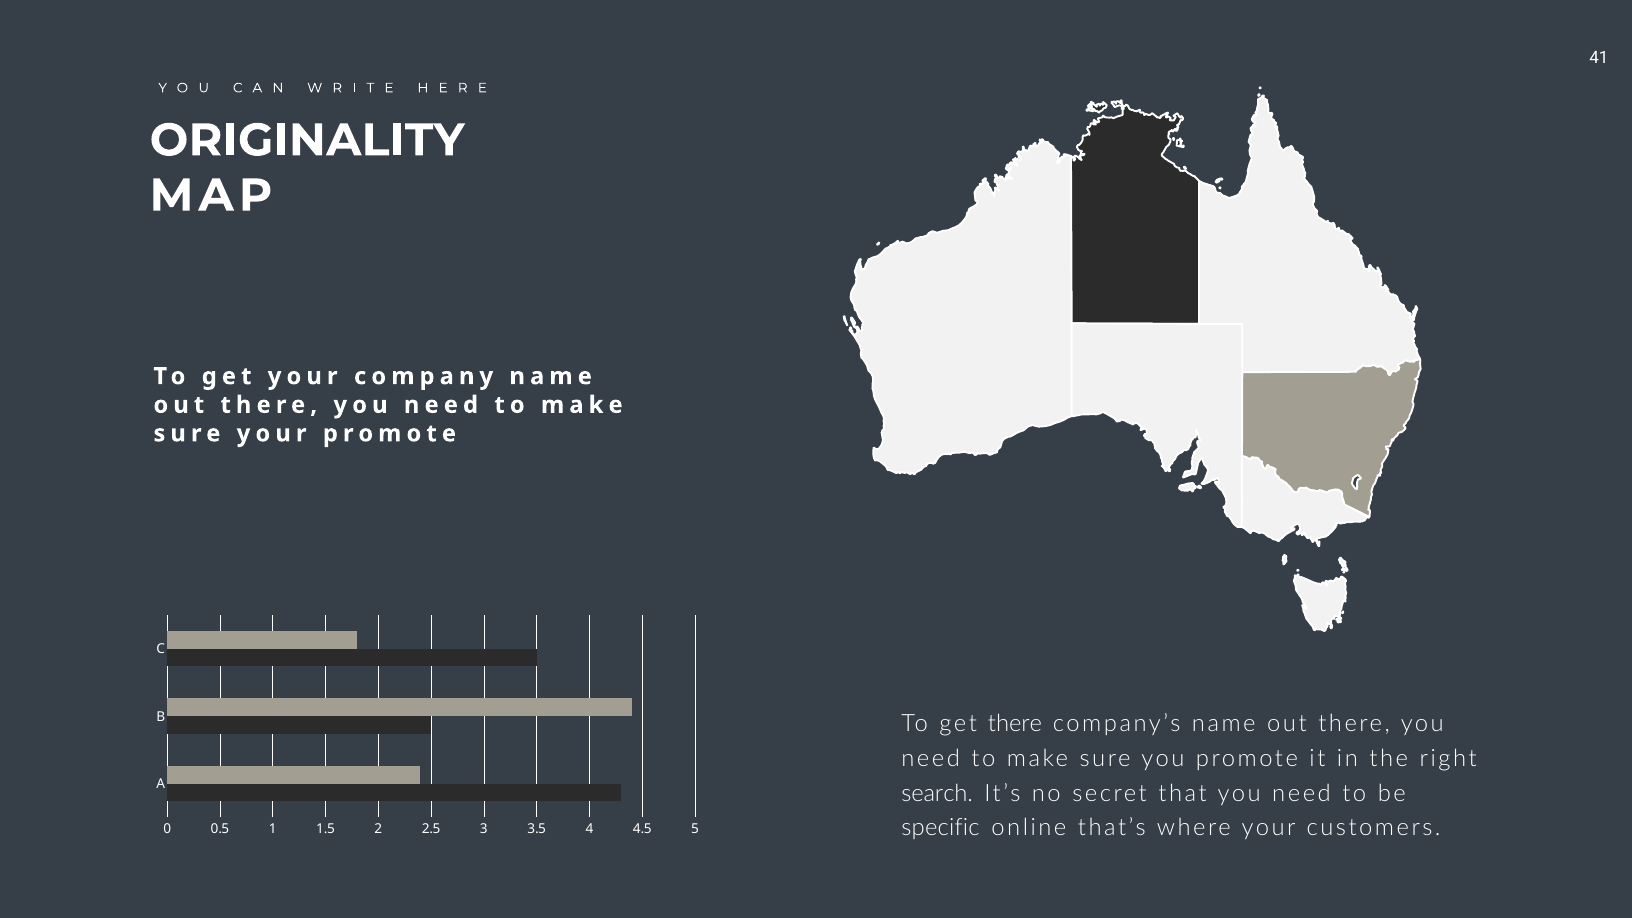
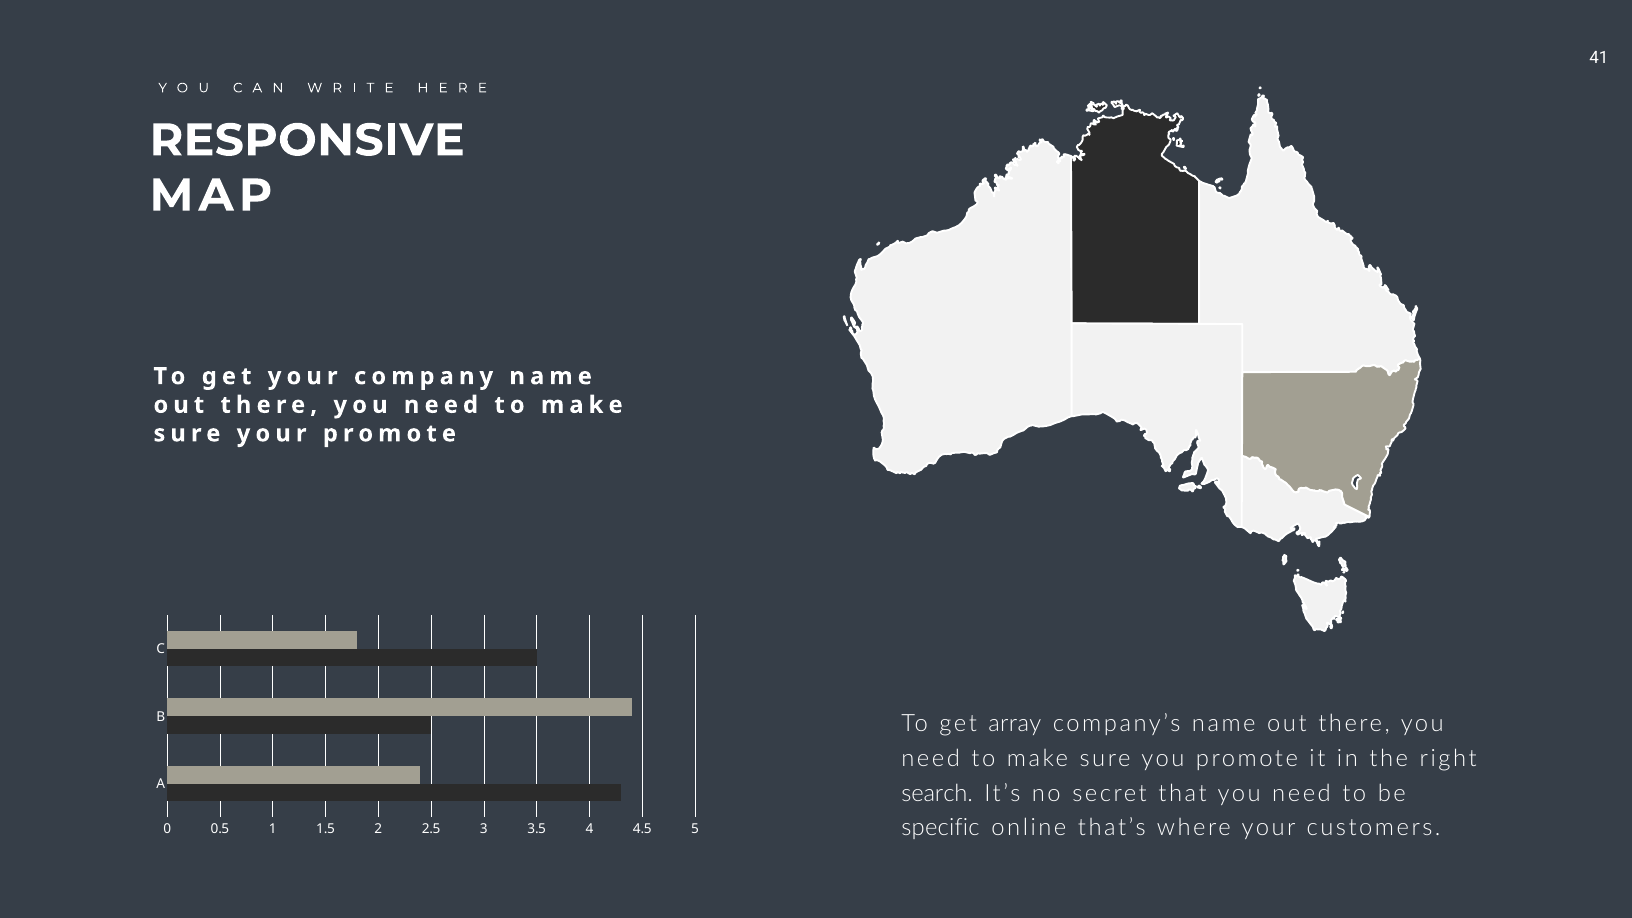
ORIGINALITY: ORIGINALITY -> RESPONSIVE
get there: there -> array
